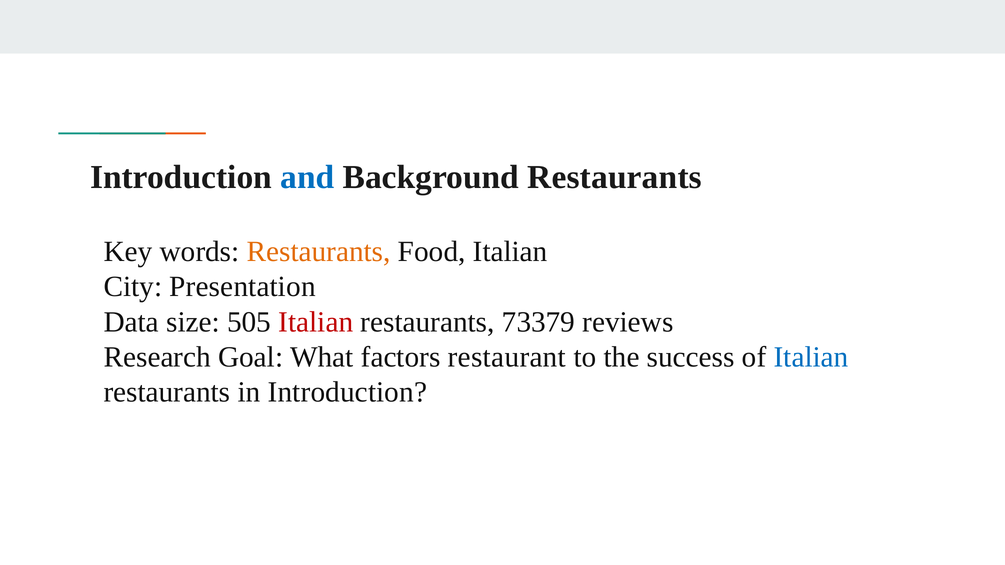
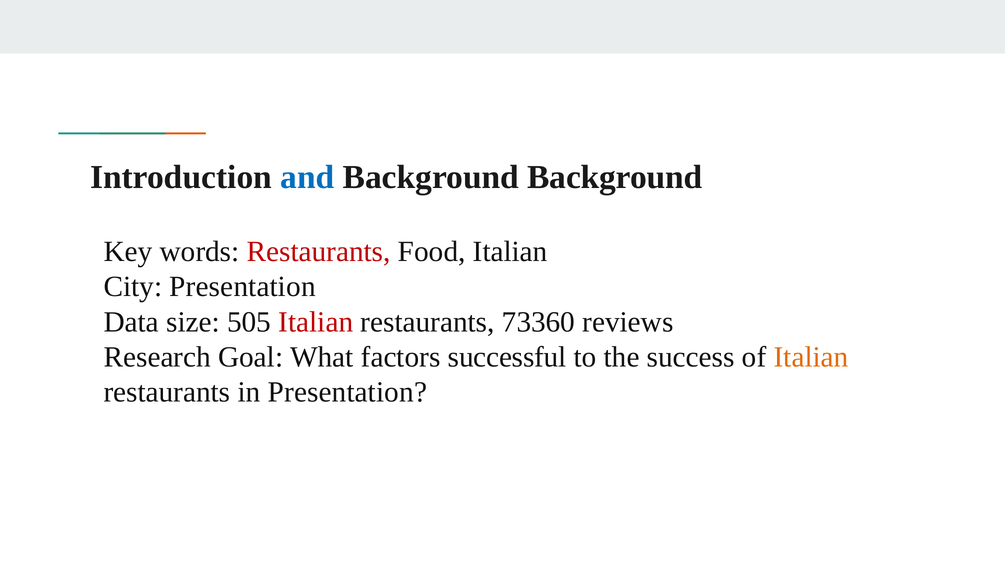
Background Restaurants: Restaurants -> Background
Restaurants at (319, 252) colour: orange -> red
73379: 73379 -> 73360
restaurant: restaurant -> successful
Italian at (811, 357) colour: blue -> orange
in Introduction: Introduction -> Presentation
